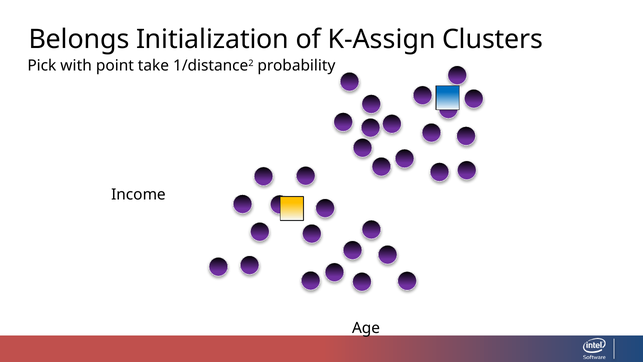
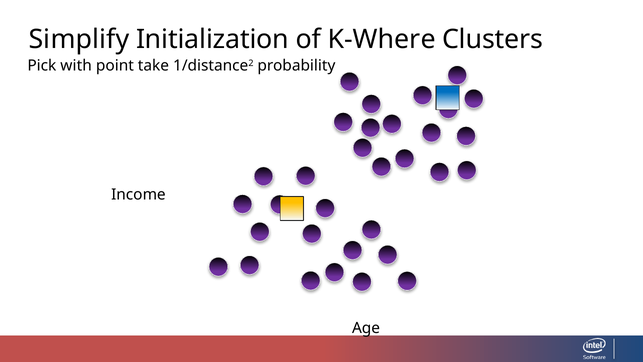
Belongs: Belongs -> Simplify
K-Assign: K-Assign -> K-Where
